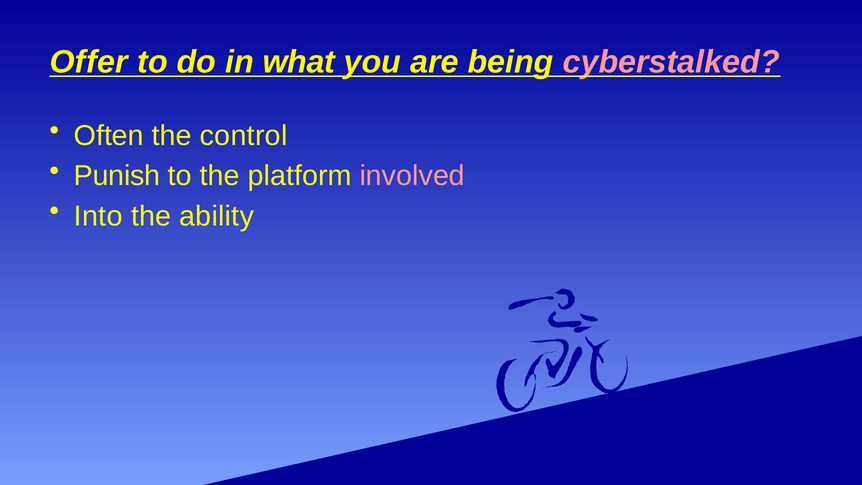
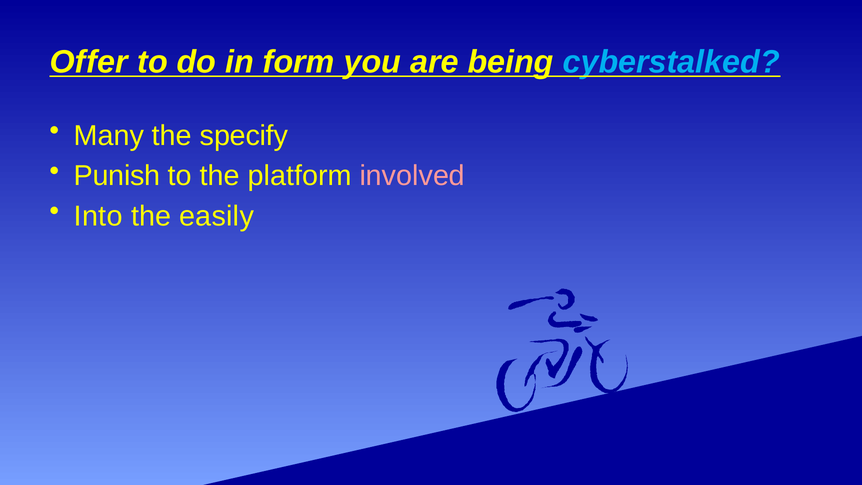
what: what -> form
cyberstalked colour: pink -> light blue
Often: Often -> Many
control: control -> specify
ability: ability -> easily
